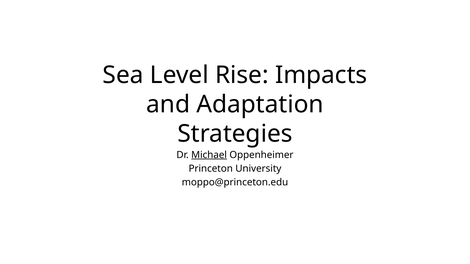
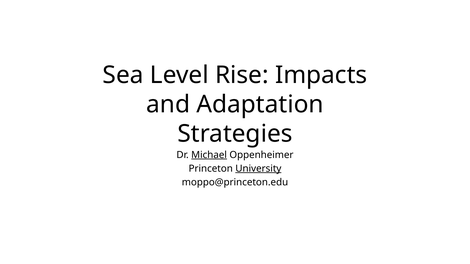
University underline: none -> present
